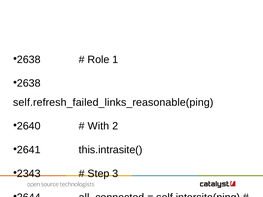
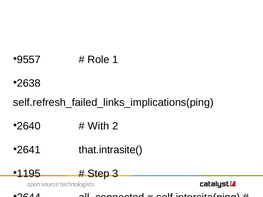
2638 at (29, 60): 2638 -> 9557
self.refresh_failed_links_reasonable(ping: self.refresh_failed_links_reasonable(ping -> self.refresh_failed_links_implications(ping
this.intrasite(: this.intrasite( -> that.intrasite(
2343: 2343 -> 1195
